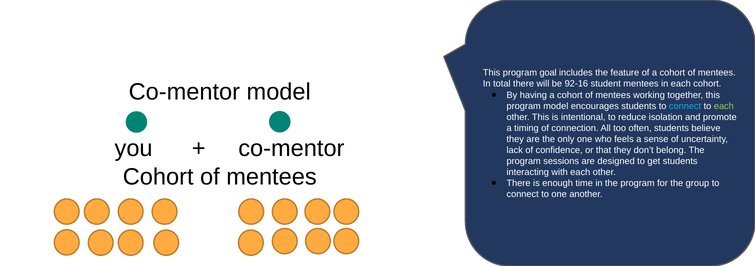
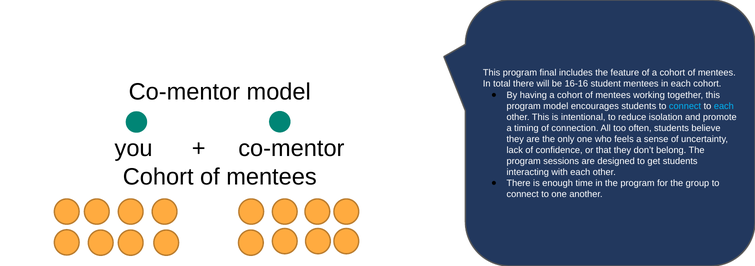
goal: goal -> final
92-16: 92-16 -> 16-16
each at (724, 106) colour: light green -> light blue
